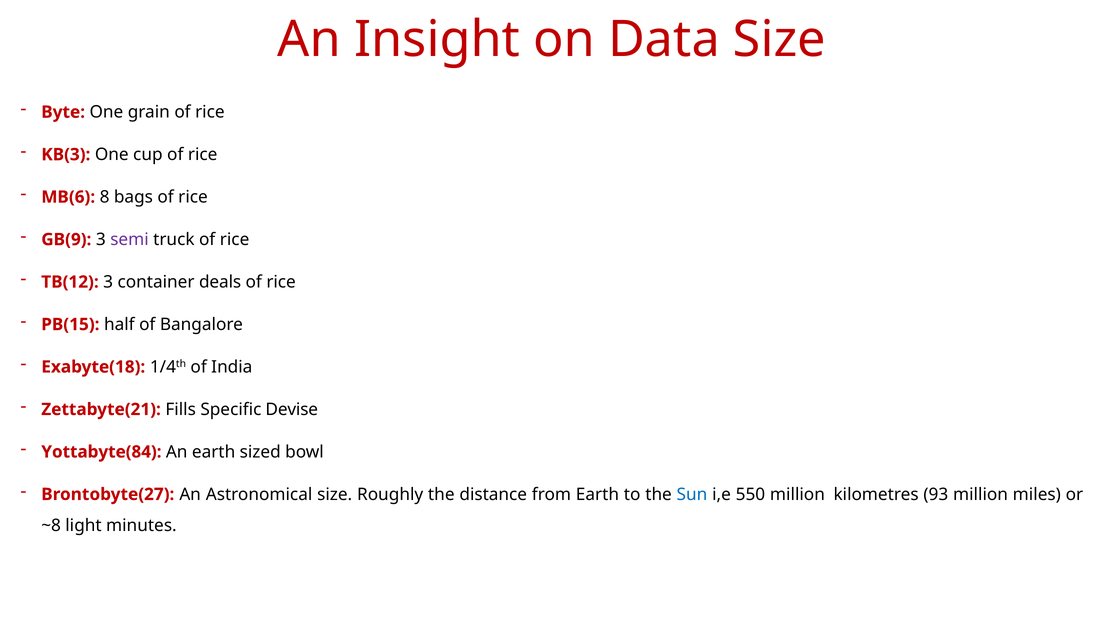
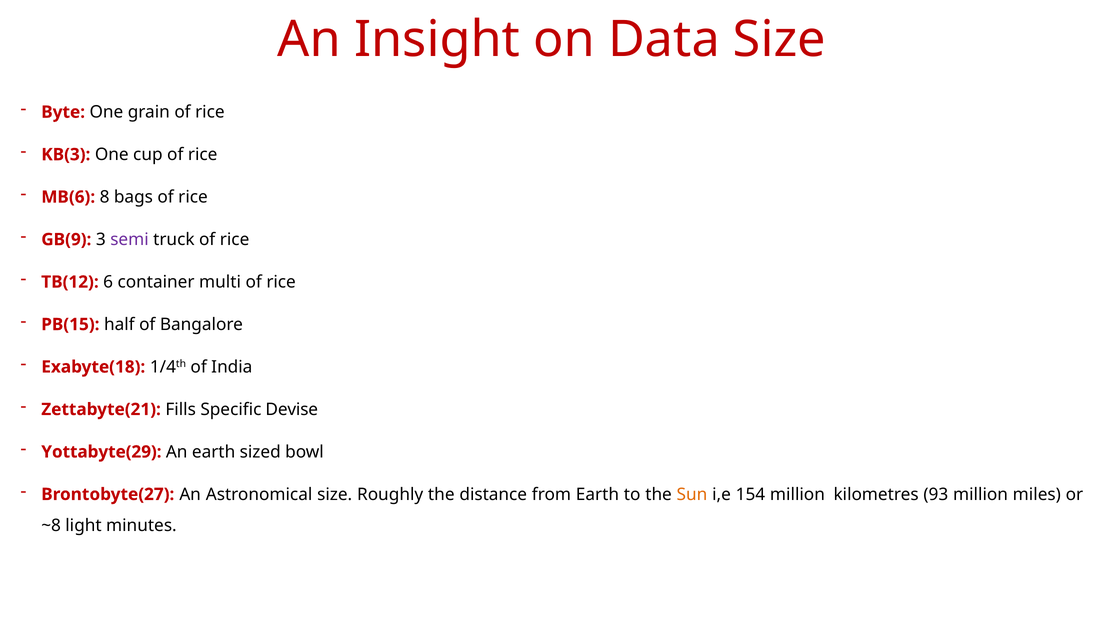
TB(12 3: 3 -> 6
deals: deals -> multi
Yottabyte(84: Yottabyte(84 -> Yottabyte(29
Sun colour: blue -> orange
550: 550 -> 154
